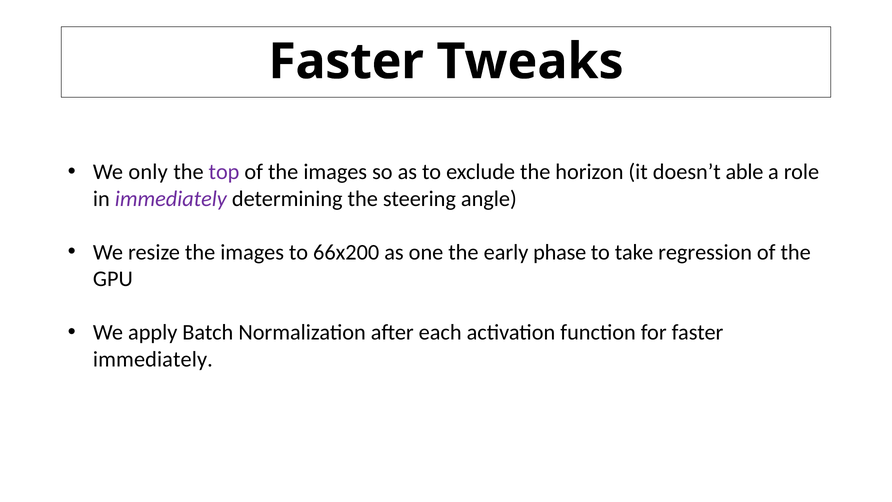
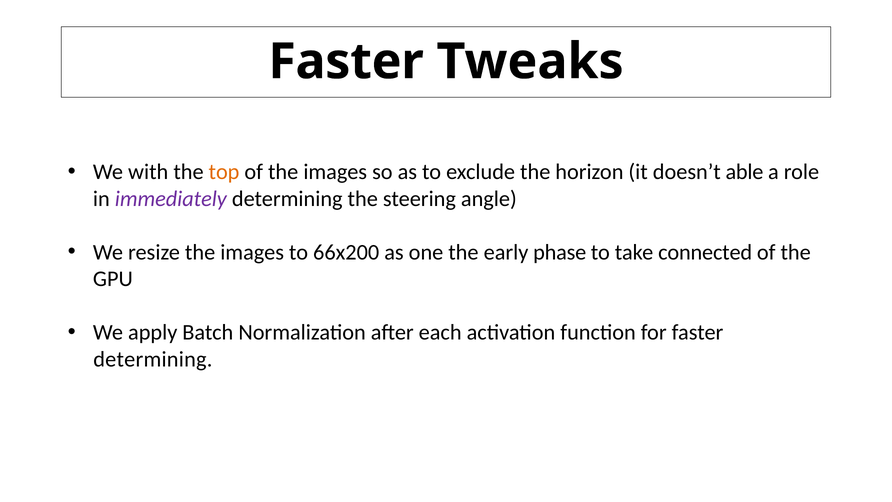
only: only -> with
top colour: purple -> orange
regression: regression -> connected
immediately at (153, 359): immediately -> determining
